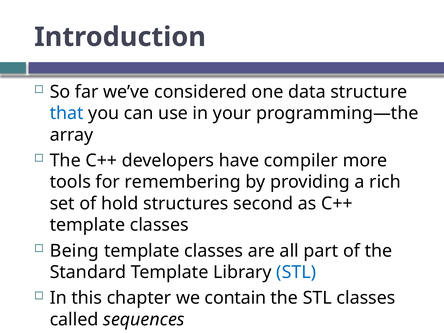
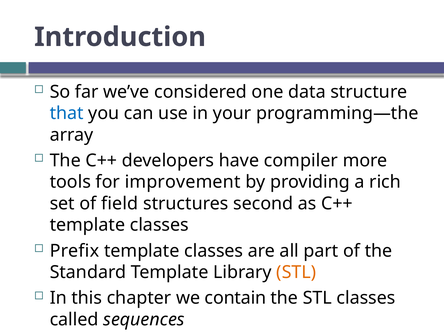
remembering: remembering -> improvement
hold: hold -> field
Being: Being -> Prefix
STL at (296, 272) colour: blue -> orange
